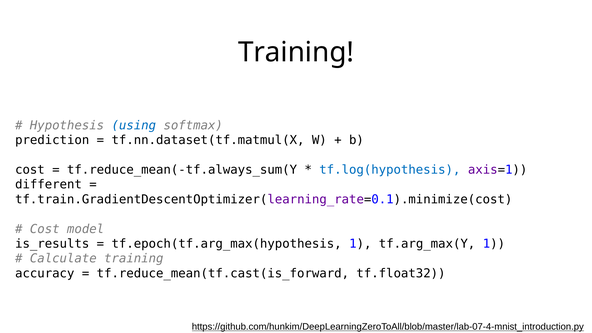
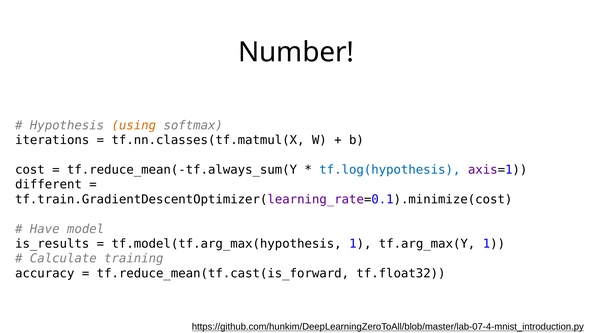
Training at (296, 52): Training -> Number
using colour: blue -> orange
prediction: prediction -> iterations
tf.nn.dataset(tf.matmul(X: tf.nn.dataset(tf.matmul(X -> tf.nn.classes(tf.matmul(X
Cost at (45, 229): Cost -> Have
tf.epoch(tf.arg_max(hypothesis: tf.epoch(tf.arg_max(hypothesis -> tf.model(tf.arg_max(hypothesis
